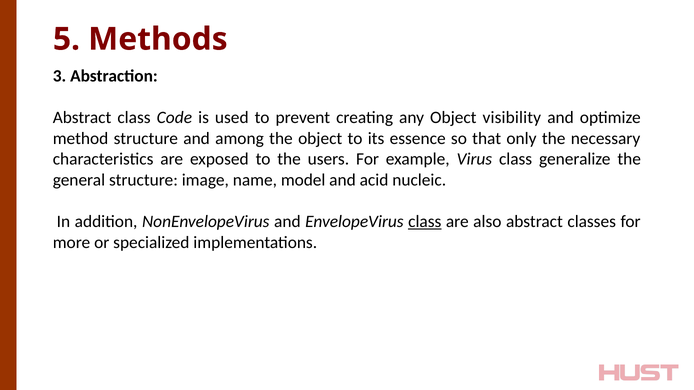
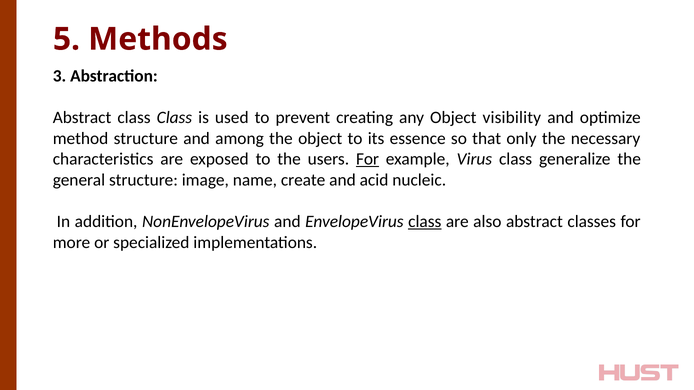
class Code: Code -> Class
For at (368, 159) underline: none -> present
model: model -> create
